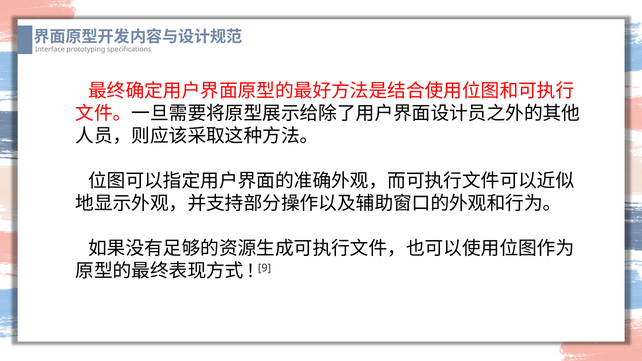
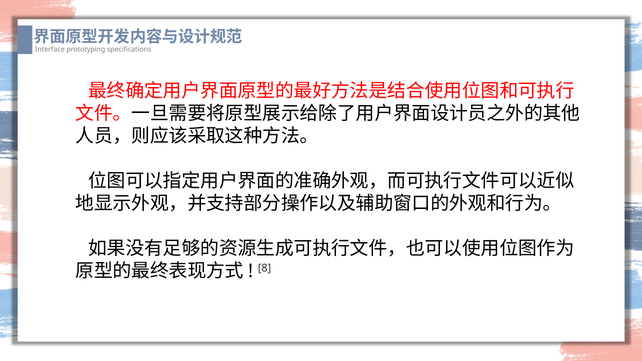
9: 9 -> 8
